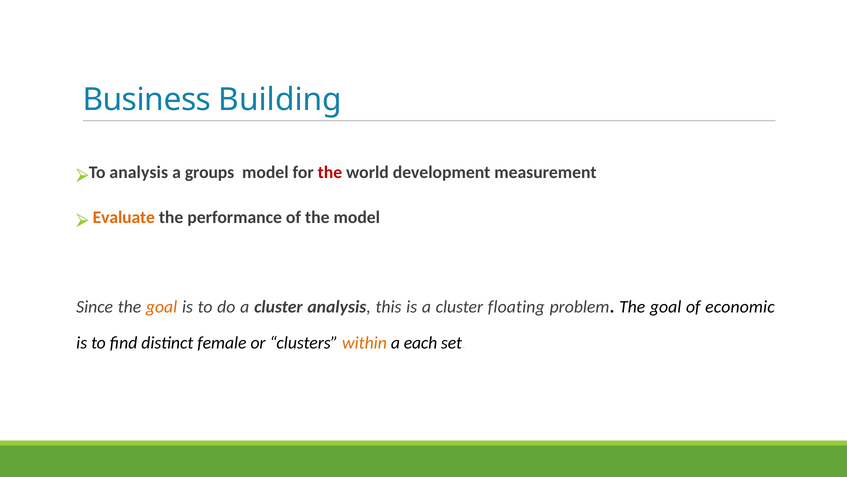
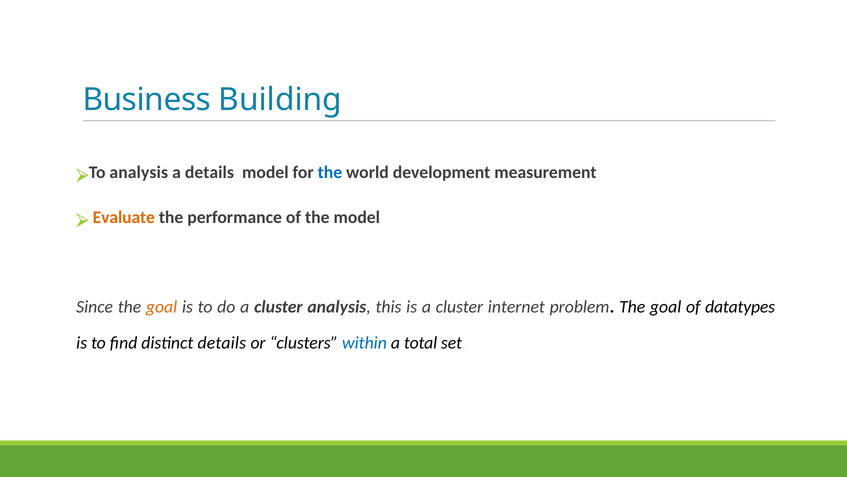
a groups: groups -> details
the at (330, 172) colour: red -> blue
floating: floating -> internet
economic: economic -> datatypes
distinct female: female -> details
within colour: orange -> blue
each: each -> total
